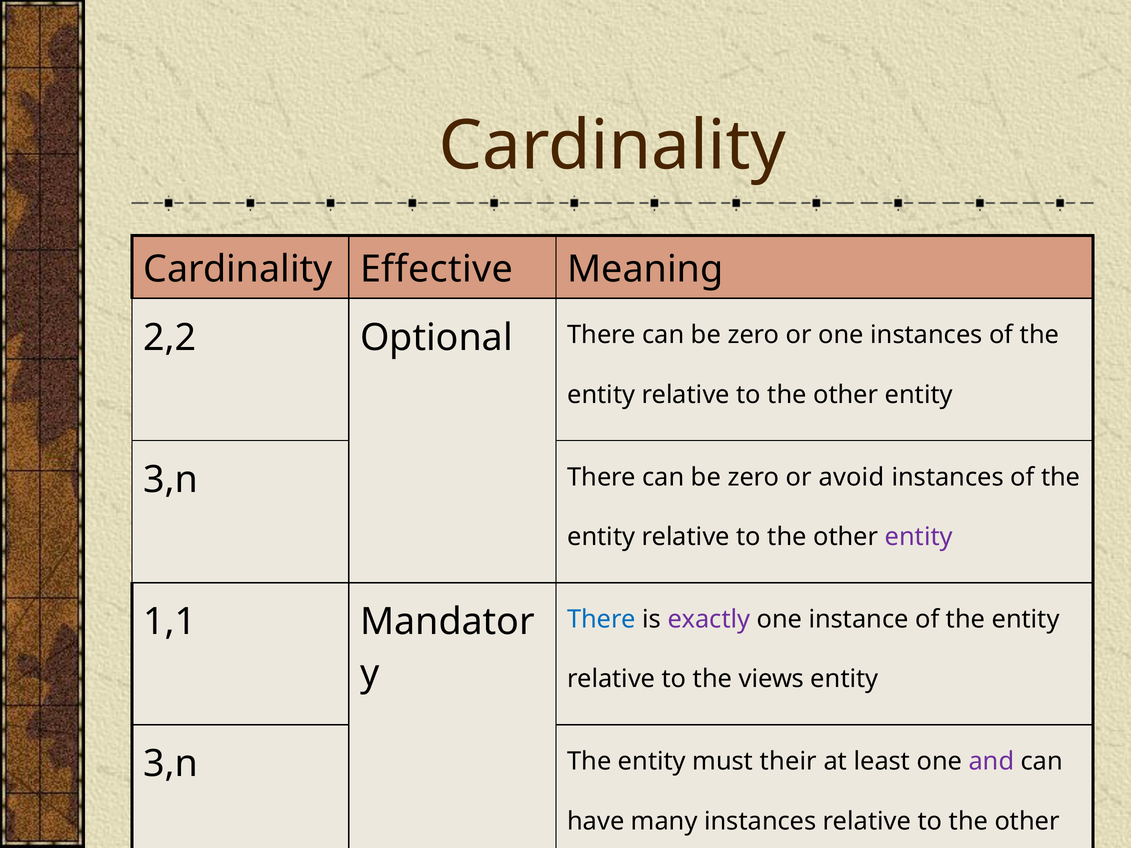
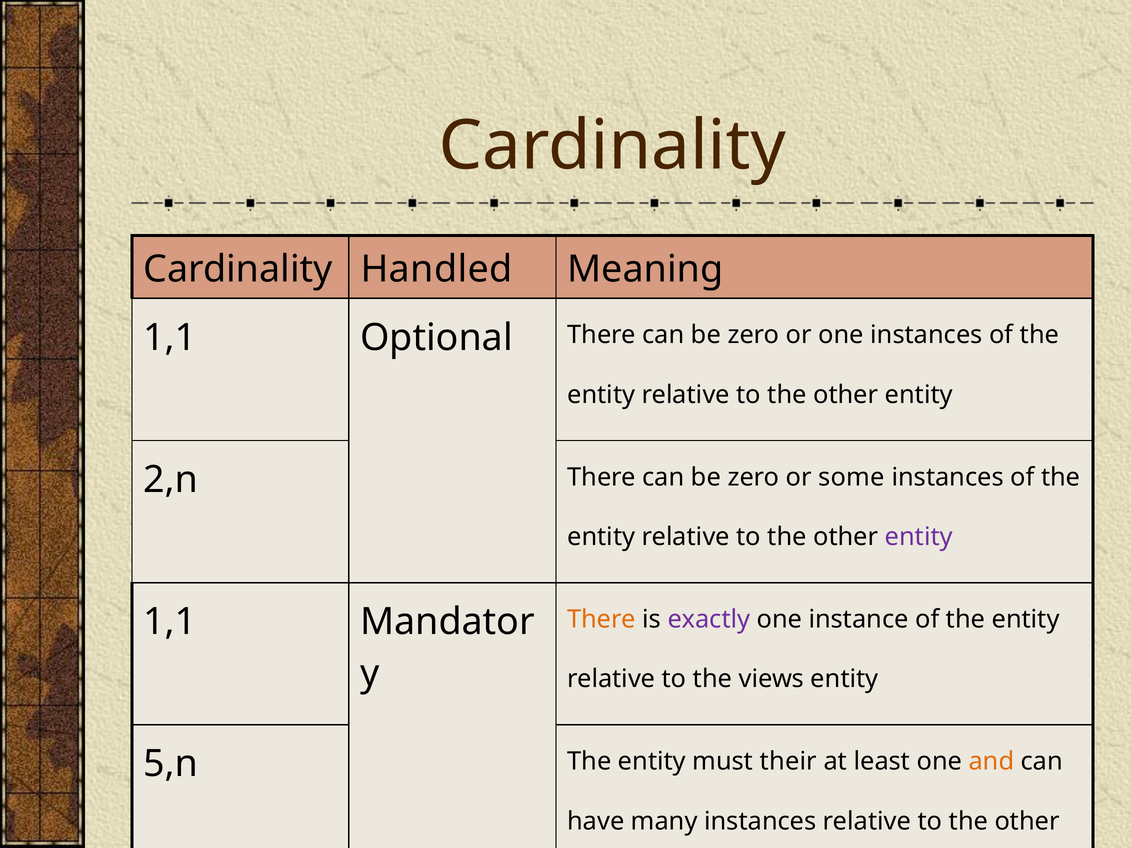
Effective: Effective -> Handled
2,2 at (170, 338): 2,2 -> 1,1
3,n at (171, 480): 3,n -> 2,n
avoid: avoid -> some
There at (602, 619) colour: blue -> orange
3,n at (171, 764): 3,n -> 5,n
and colour: purple -> orange
